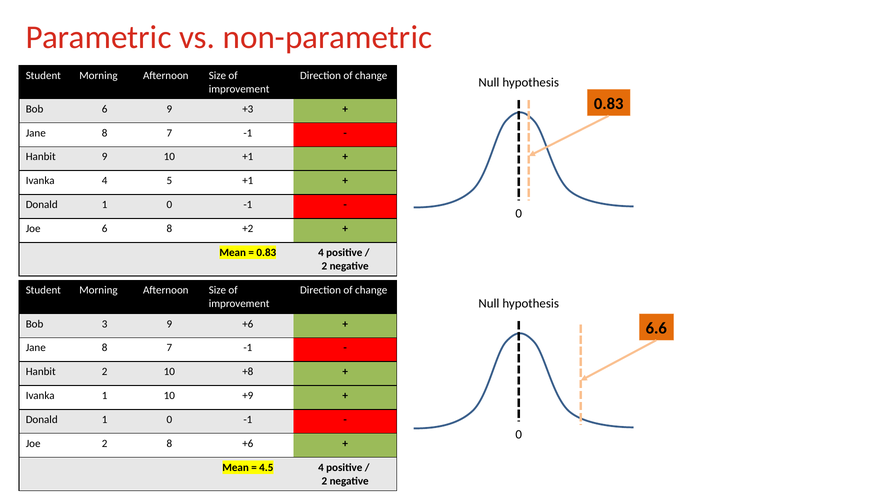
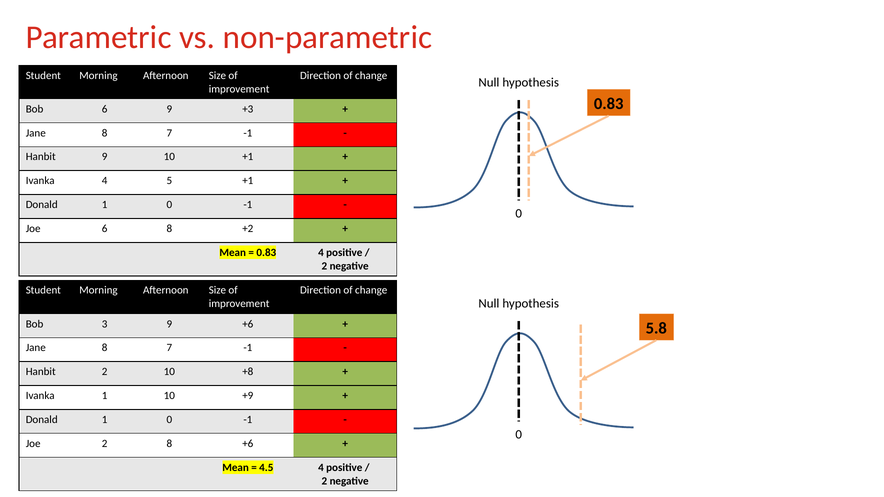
6.6: 6.6 -> 5.8
